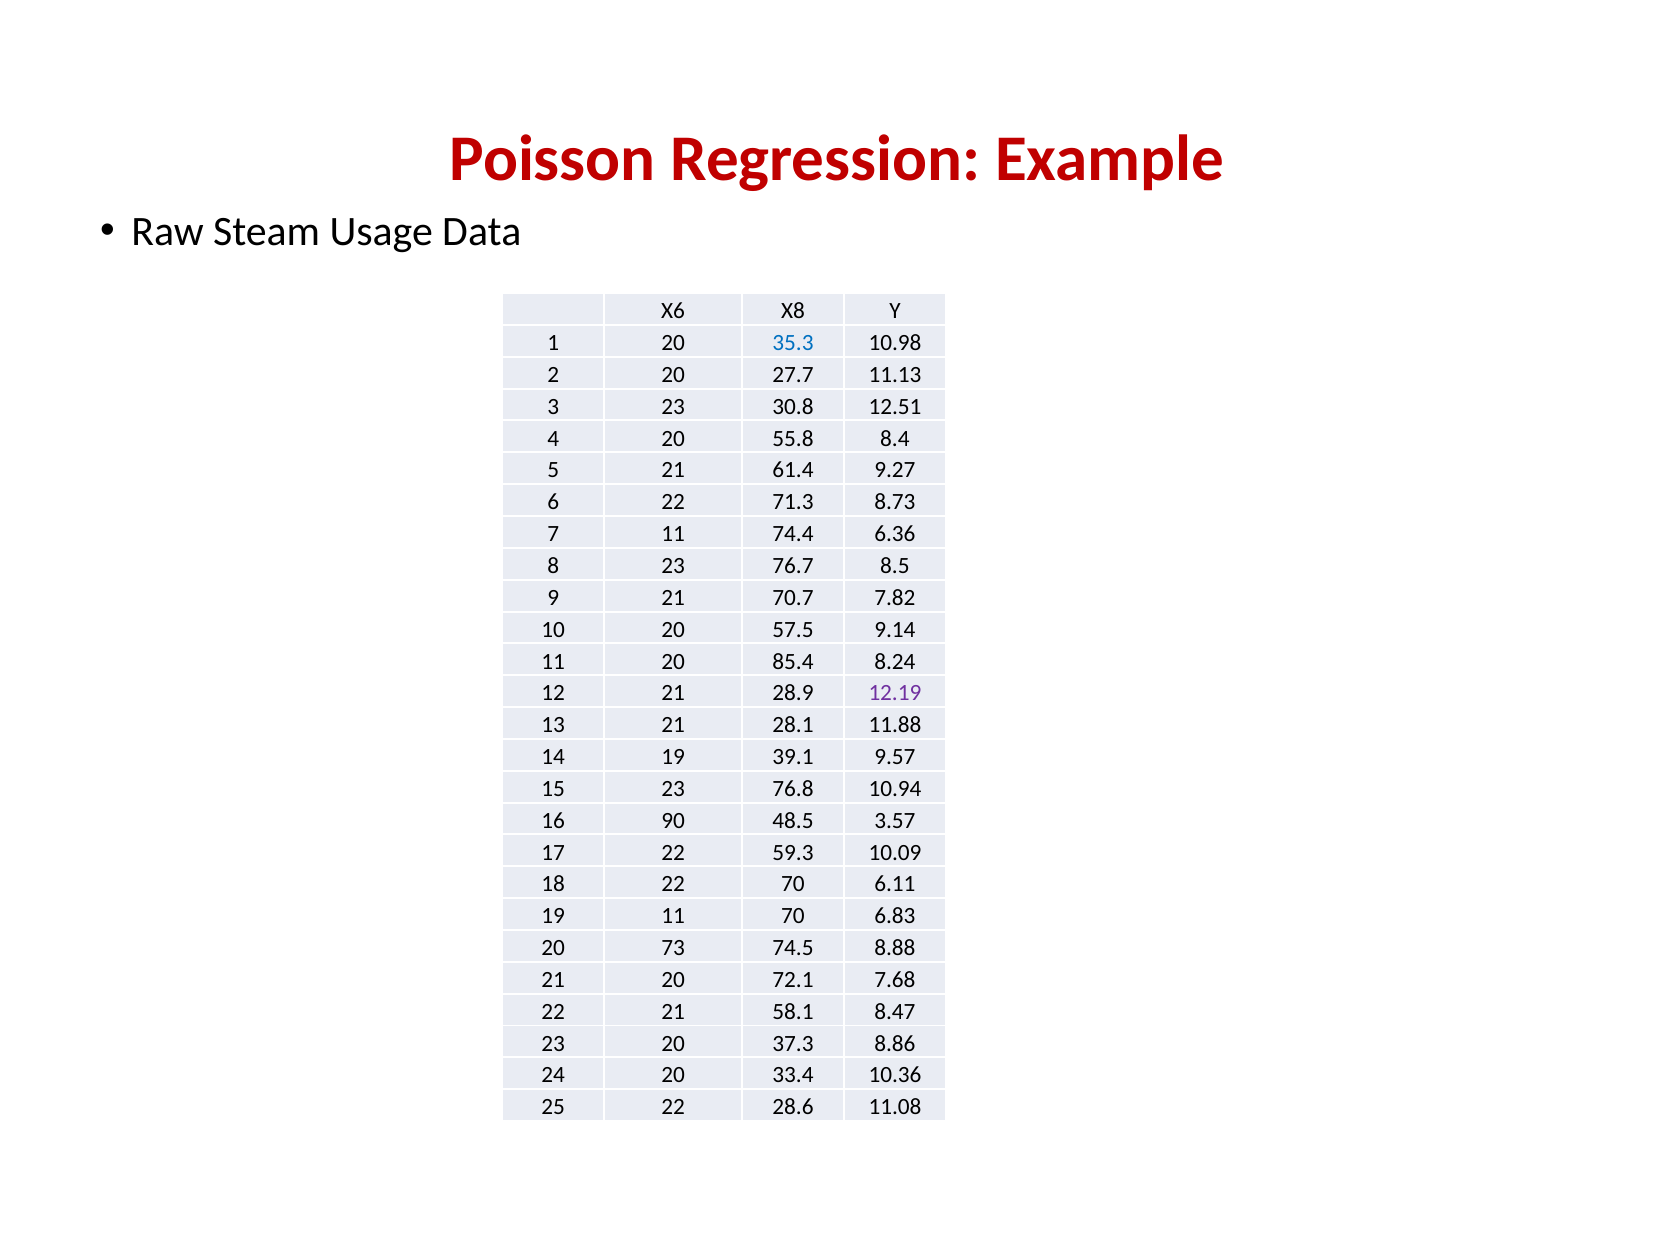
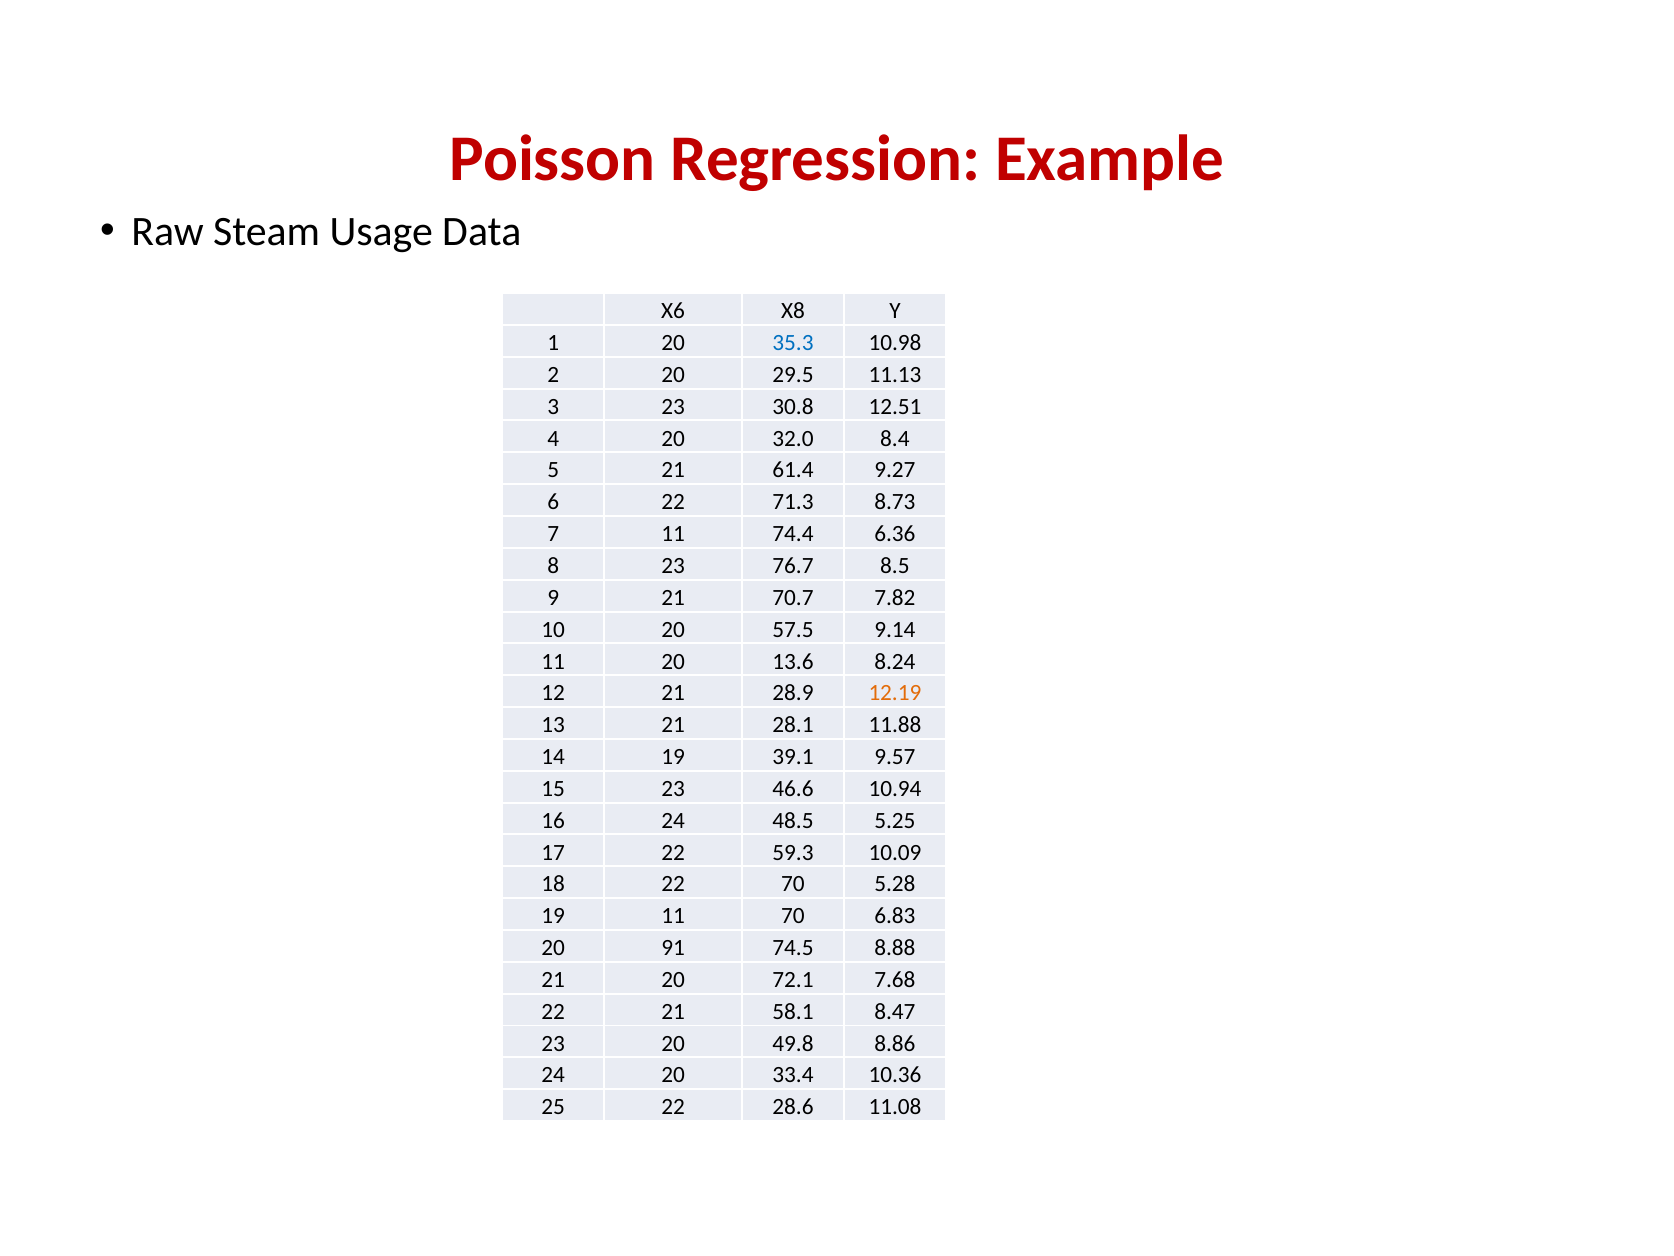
27.7: 27.7 -> 29.5
55.8: 55.8 -> 32.0
85.4: 85.4 -> 13.6
12.19 colour: purple -> orange
76.8: 76.8 -> 46.6
16 90: 90 -> 24
3.57: 3.57 -> 5.25
6.11: 6.11 -> 5.28
73: 73 -> 91
37.3: 37.3 -> 49.8
